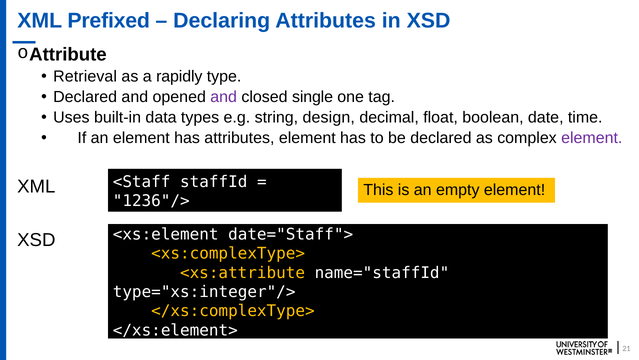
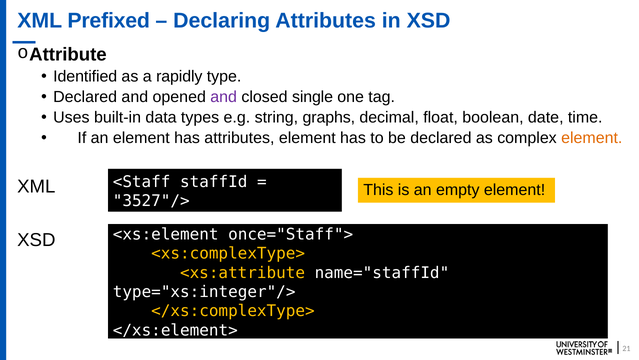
Retrieval: Retrieval -> Identified
design: design -> graphs
element at (592, 138) colour: purple -> orange
1236"/>: 1236"/> -> 3527"/>
date="Staff">: date="Staff"> -> once="Staff">
